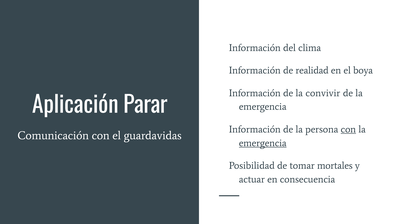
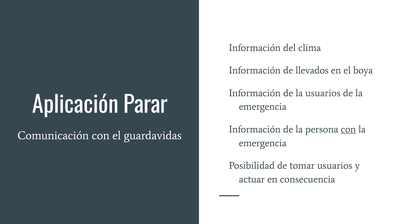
realidad: realidad -> llevados
la convivir: convivir -> usuarios
emergencia at (263, 143) underline: present -> none
tomar mortales: mortales -> usuarios
